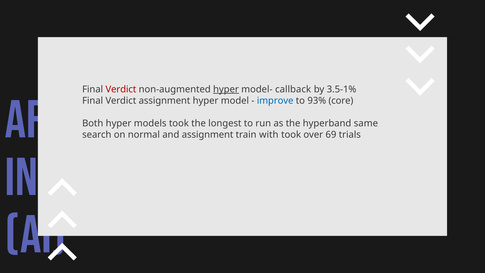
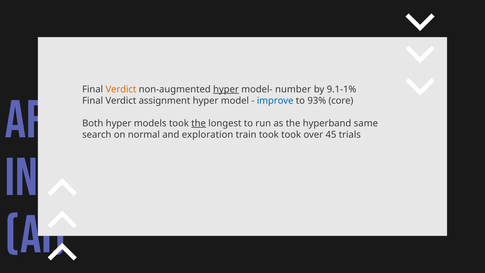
Verdict at (121, 89) colour: red -> orange
callback: callback -> number
3.5-1%: 3.5-1% -> 9.1-1%
the at (199, 123) underline: none -> present
assignment at (208, 134): assignment -> exploration
train with: with -> took
69: 69 -> 45
